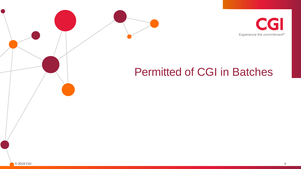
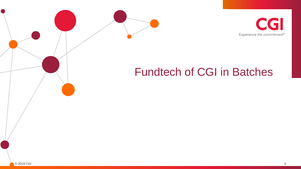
Permitted: Permitted -> Fundtech
